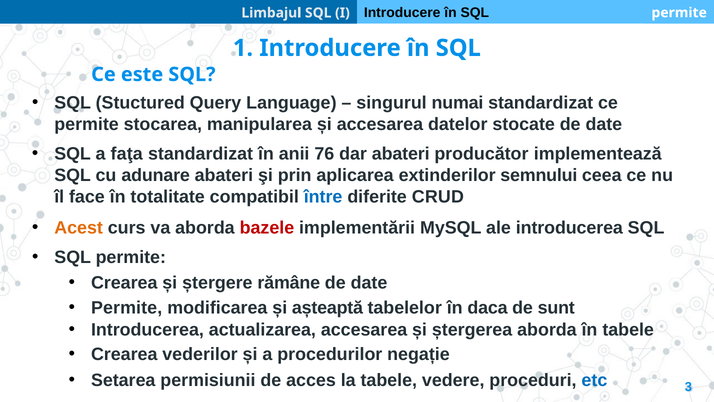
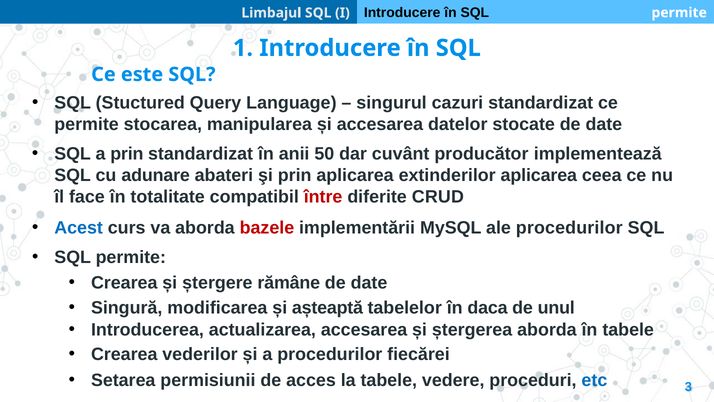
numai: numai -> cazuri
a faţa: faţa -> prin
76: 76 -> 50
dar abateri: abateri -> cuvânt
extinderilor semnului: semnului -> aplicarea
între colour: blue -> red
Acest colour: orange -> blue
ale introducerea: introducerea -> procedurilor
Permite at (127, 307): Permite -> Singură
sunt: sunt -> unul
negație: negație -> fiecărei
